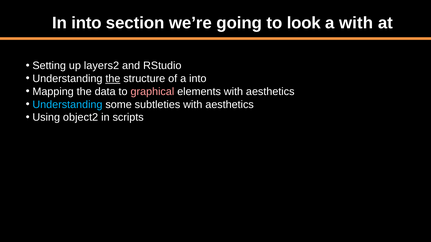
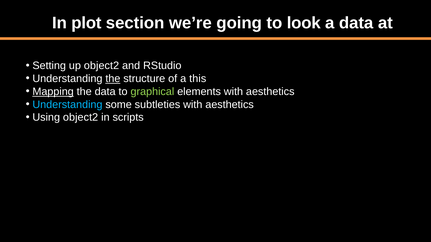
In into: into -> plot
a with: with -> data
up layers2: layers2 -> object2
a into: into -> this
Mapping underline: none -> present
graphical colour: pink -> light green
